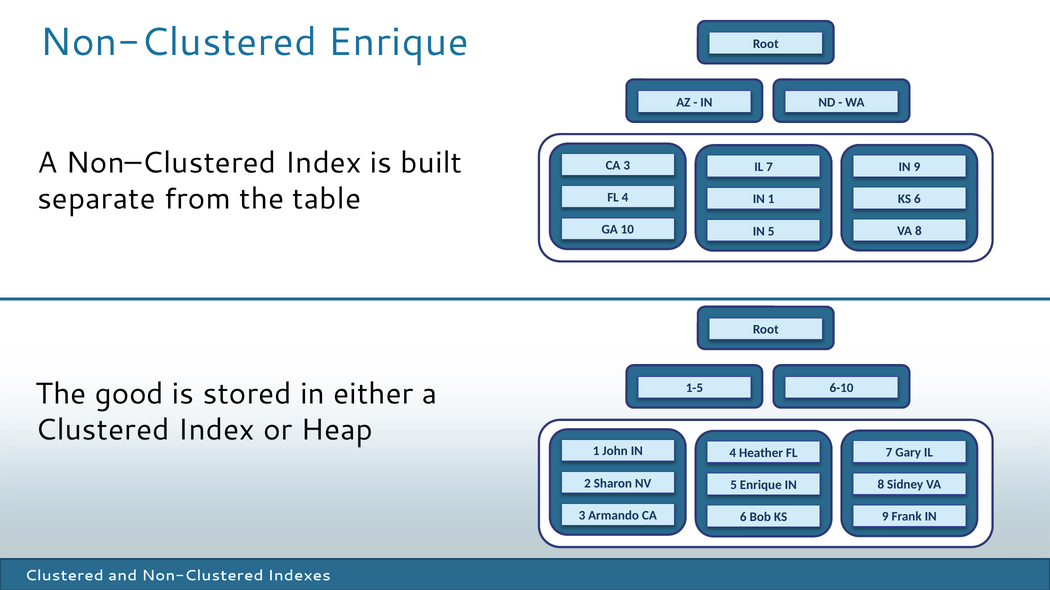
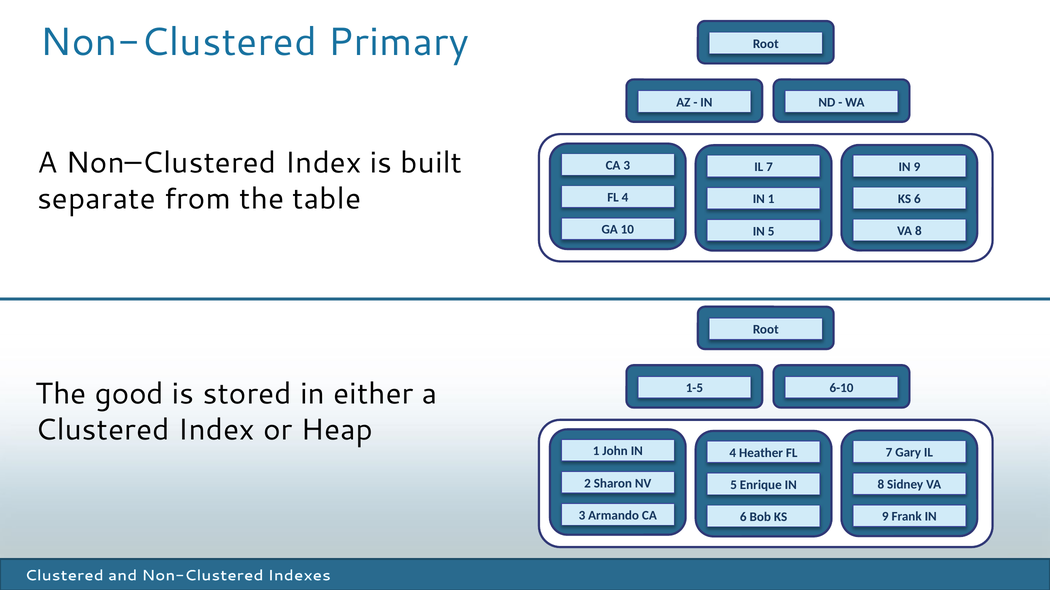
Non-Clustered Enrique: Enrique -> Primary
